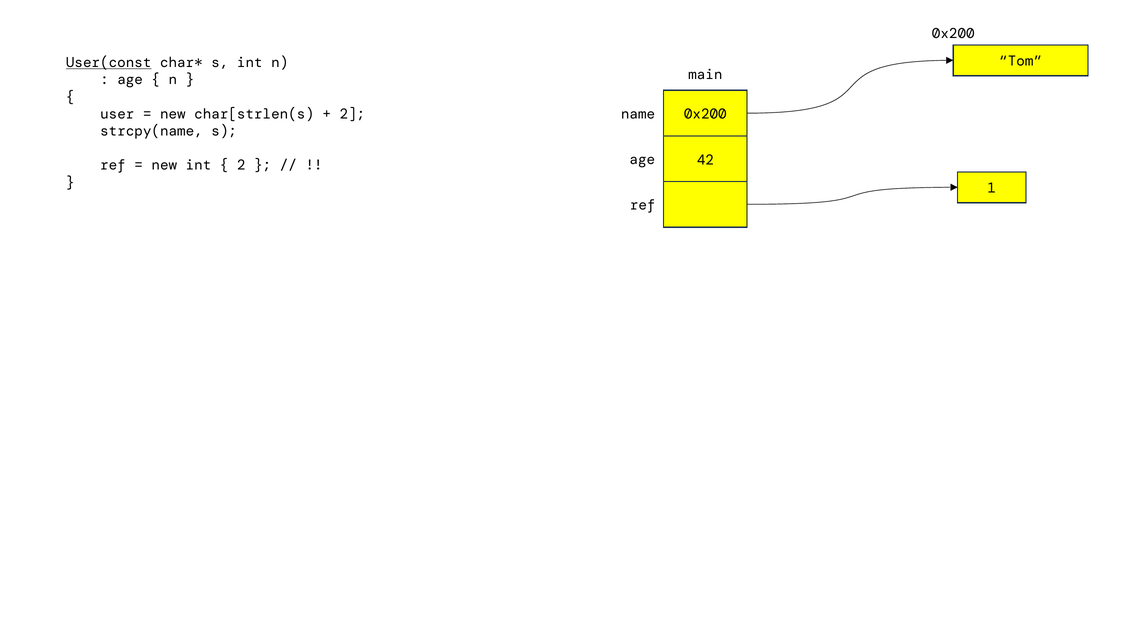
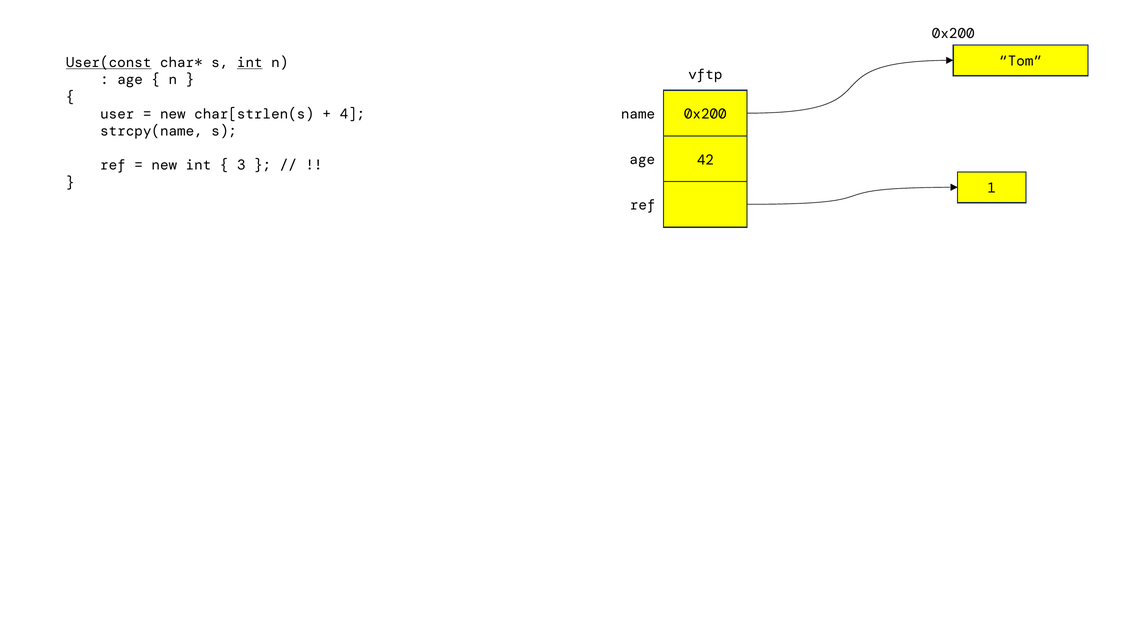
int at (250, 63) underline: none -> present
main: main -> vftp
2 at (352, 114): 2 -> 4
2 at (241, 165): 2 -> 3
